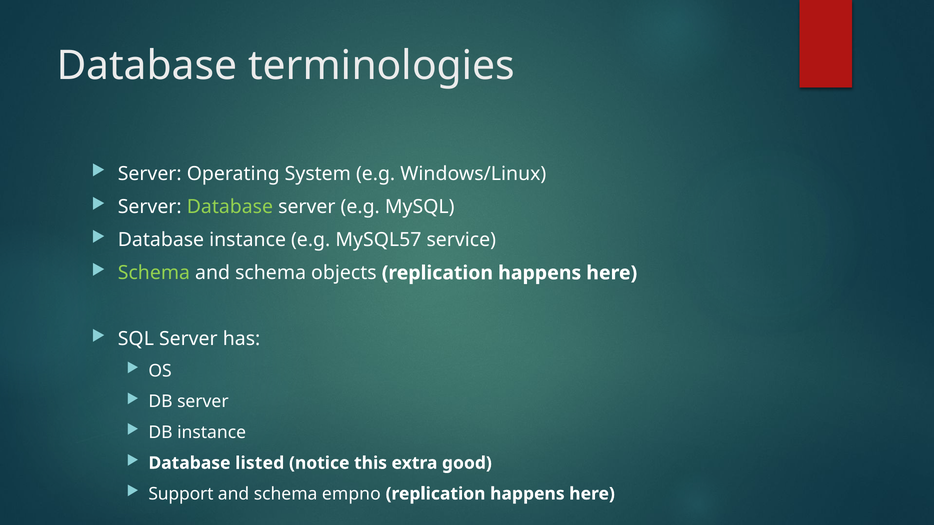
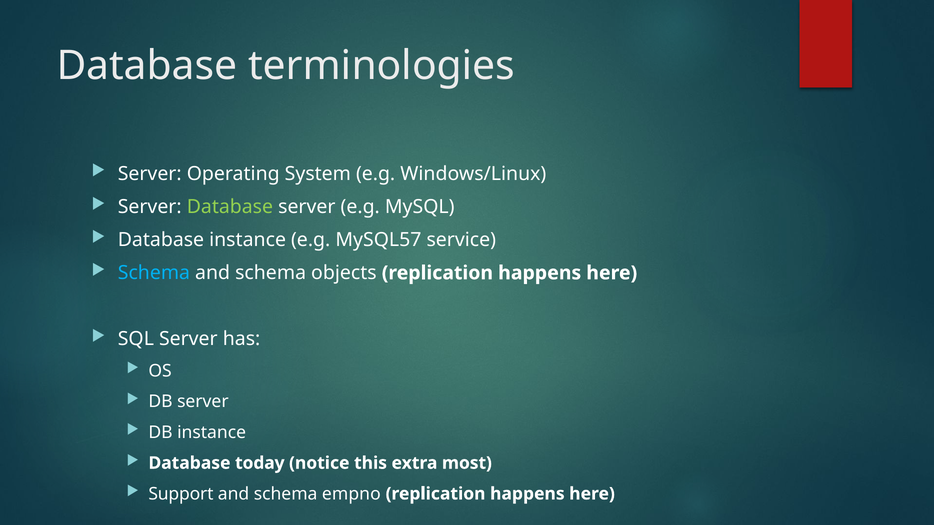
Schema at (154, 273) colour: light green -> light blue
listed: listed -> today
good: good -> most
